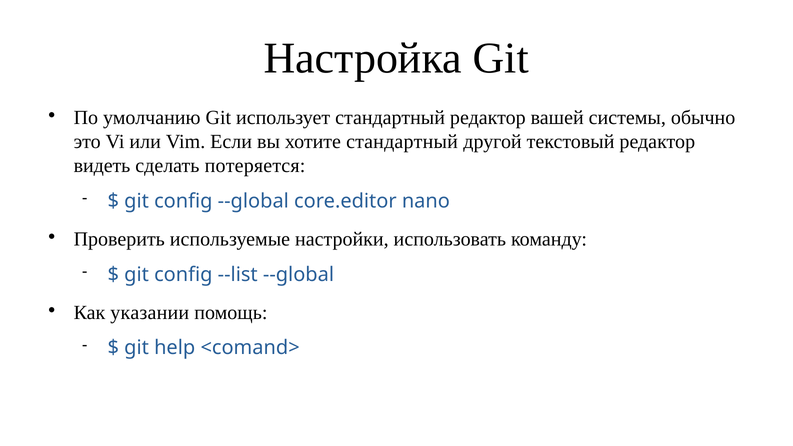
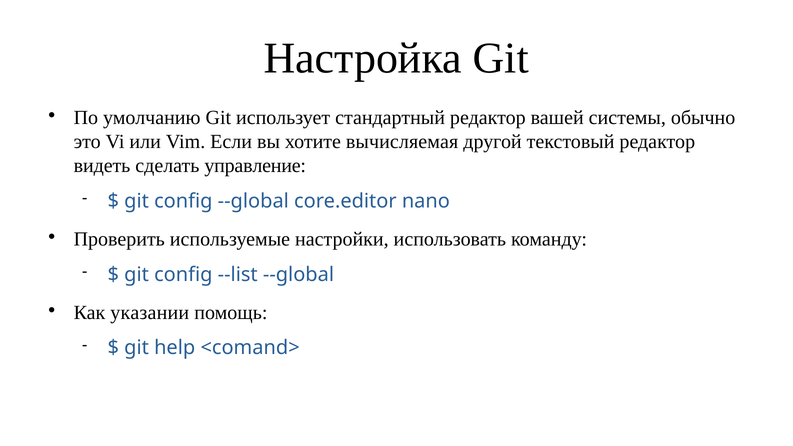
хотите стандартный: стандартный -> вычисляемая
потеряется: потеряется -> управление
